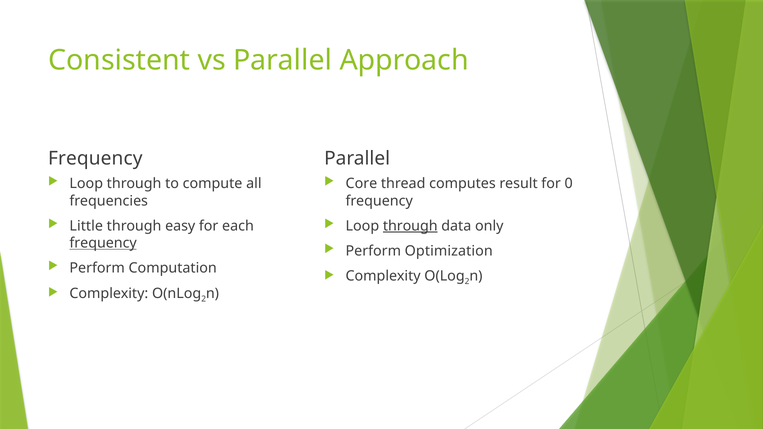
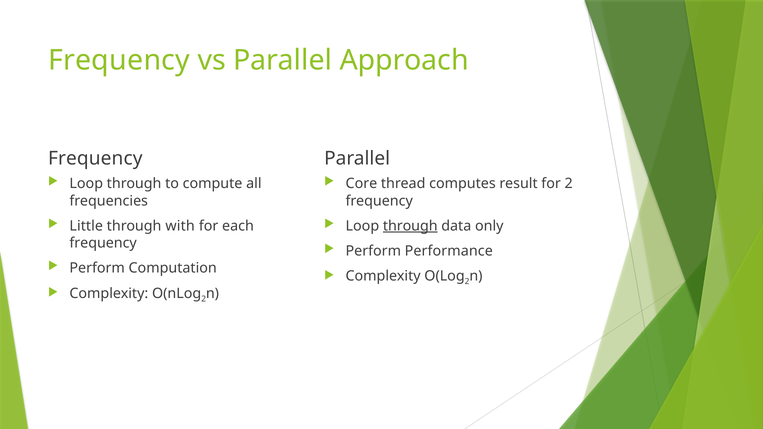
Consistent at (119, 60): Consistent -> Frequency
for 0: 0 -> 2
easy: easy -> with
frequency at (103, 243) underline: present -> none
Optimization: Optimization -> Performance
